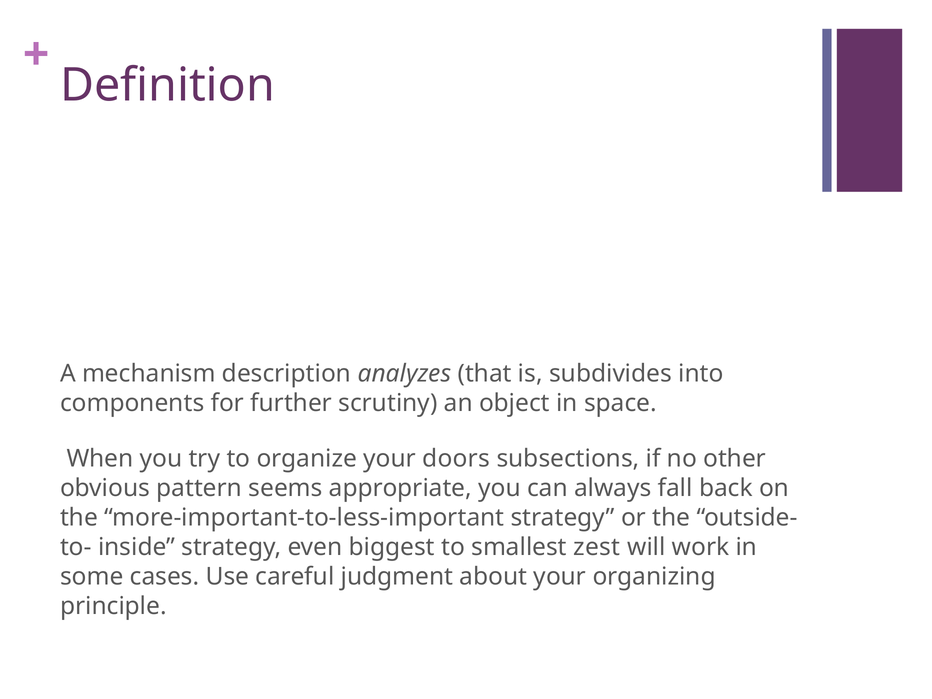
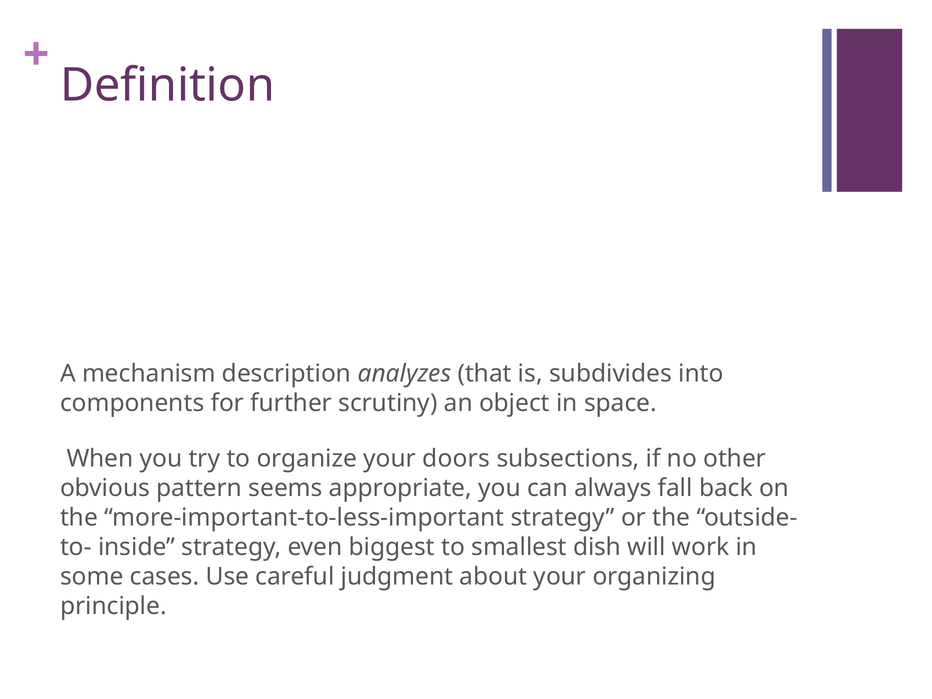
zest: zest -> dish
